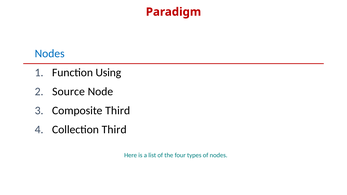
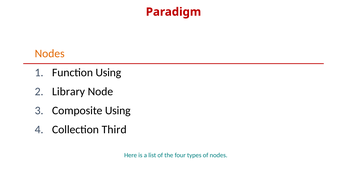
Nodes at (50, 54) colour: blue -> orange
Source: Source -> Library
Composite Third: Third -> Using
